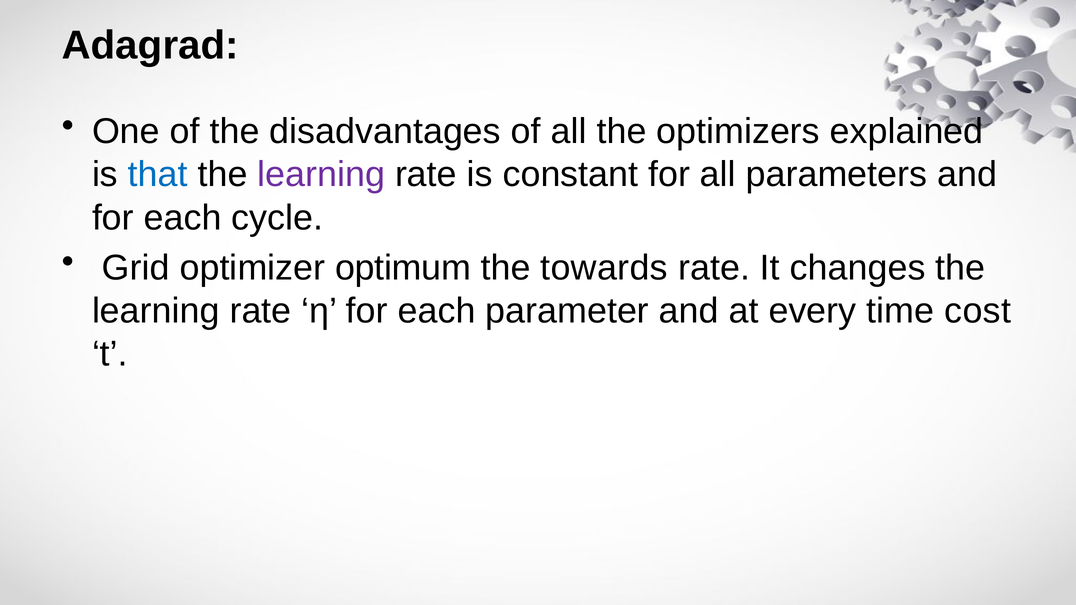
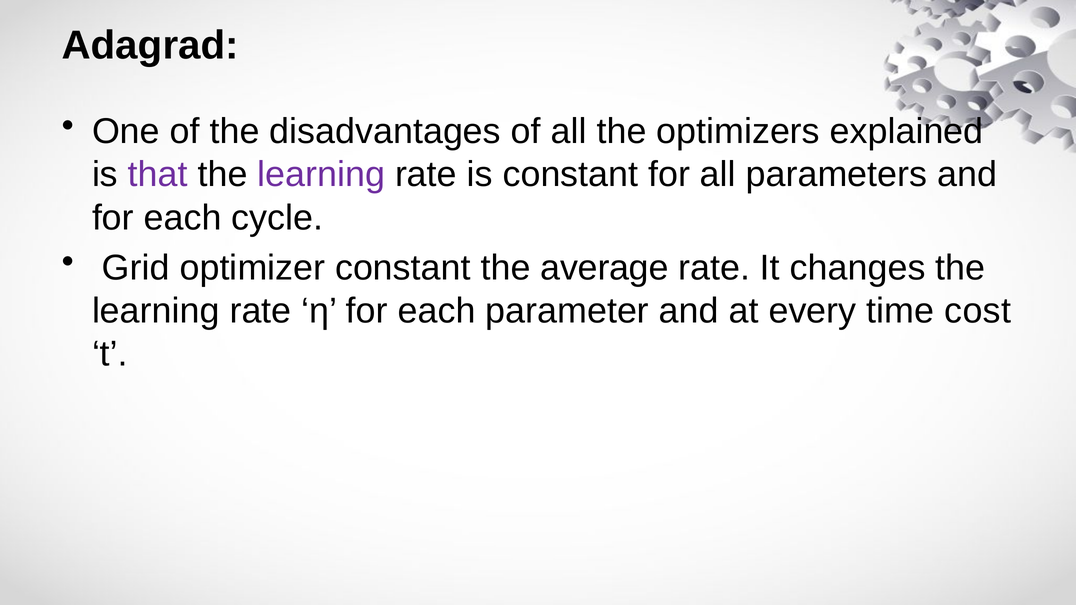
that colour: blue -> purple
optimizer optimum: optimum -> constant
towards: towards -> average
